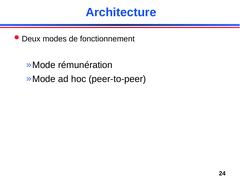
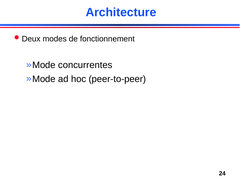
rémunération: rémunération -> concurrentes
